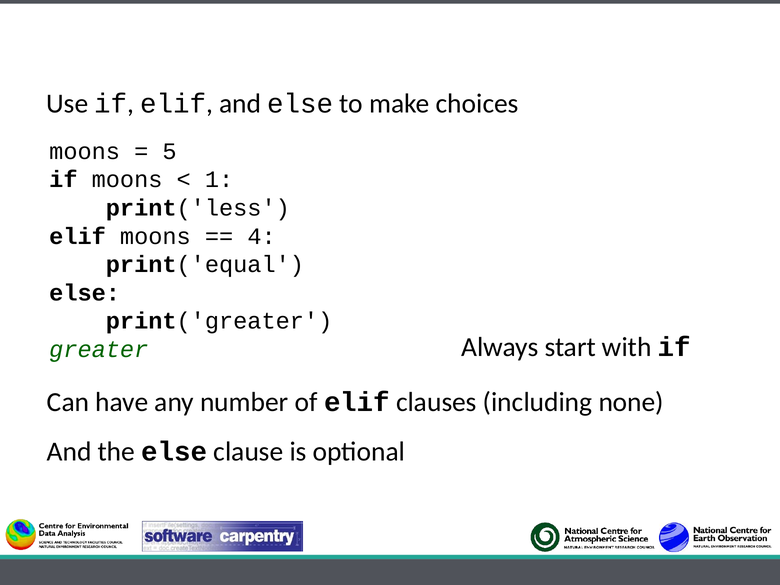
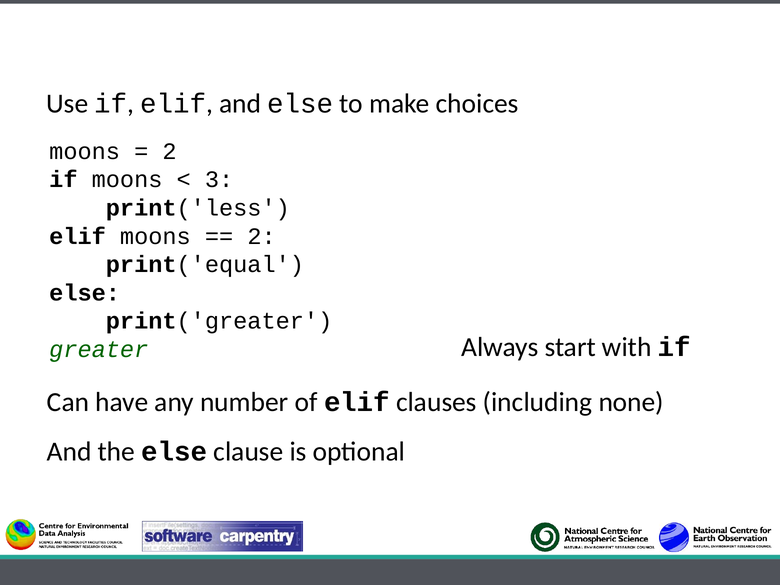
5 at (170, 151): 5 -> 2
1: 1 -> 3
4 at (262, 236): 4 -> 2
